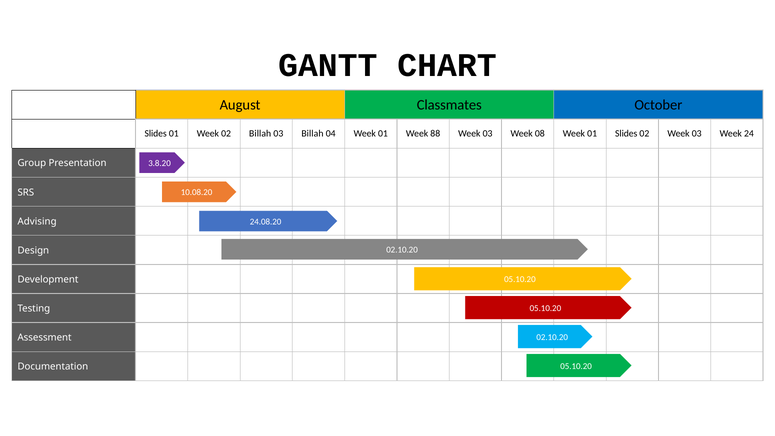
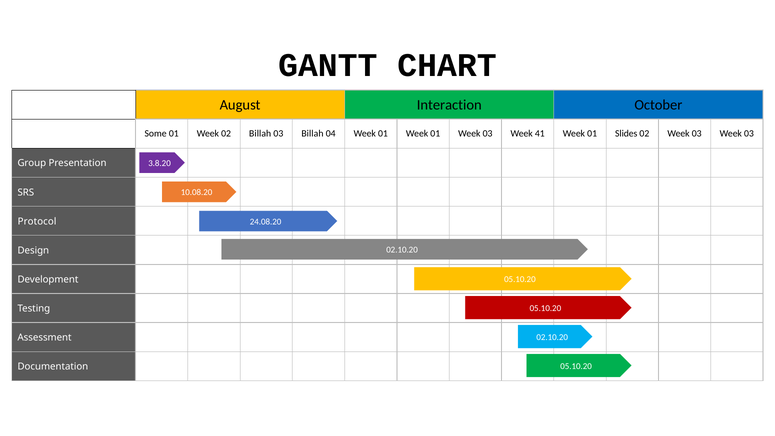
Classmates: Classmates -> Interaction
Slides at (156, 134): Slides -> Some
01 Week 88: 88 -> 01
08: 08 -> 41
03 Week 24: 24 -> 03
Advising: Advising -> Protocol
